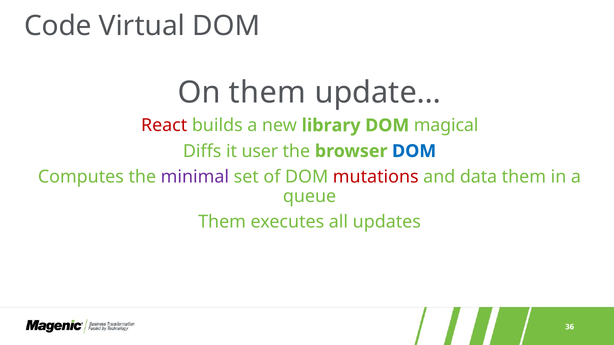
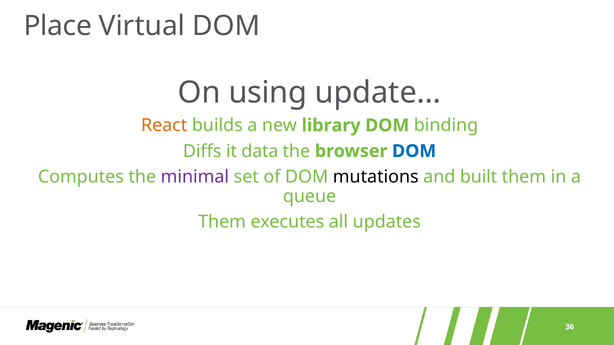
Code: Code -> Place
On them: them -> using
React colour: red -> orange
magical: magical -> binding
user: user -> data
mutations colour: red -> black
data: data -> built
